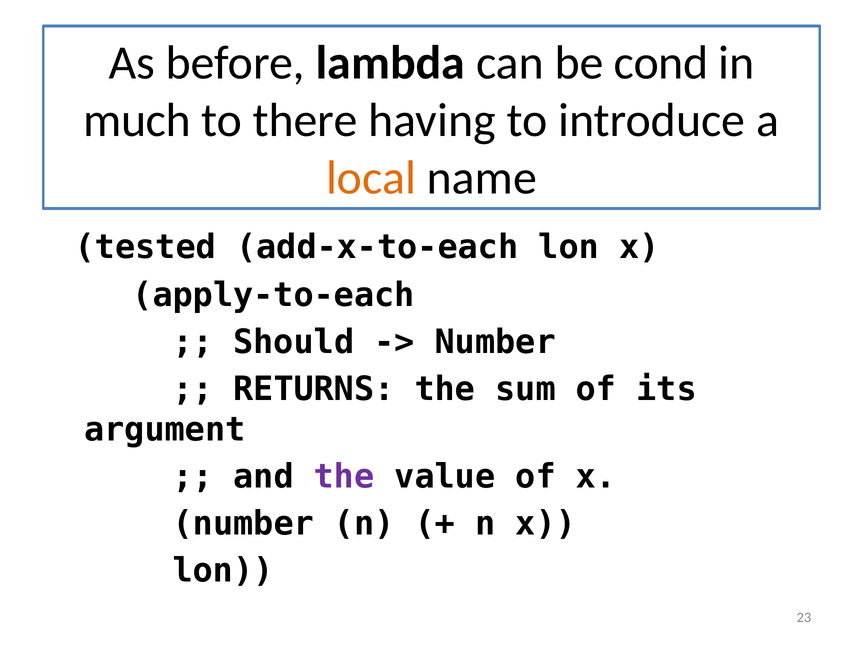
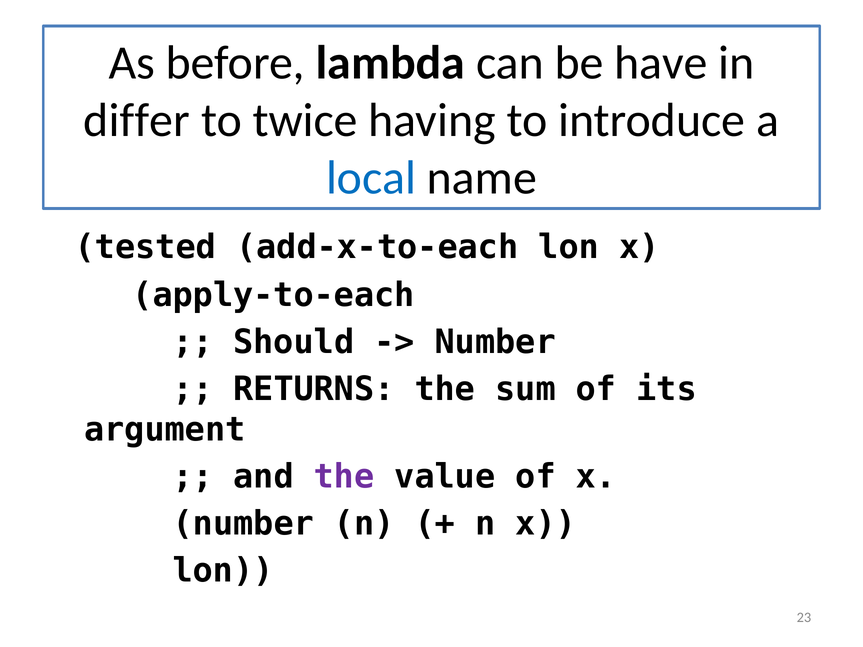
cond: cond -> have
much: much -> differ
there: there -> twice
local colour: orange -> blue
